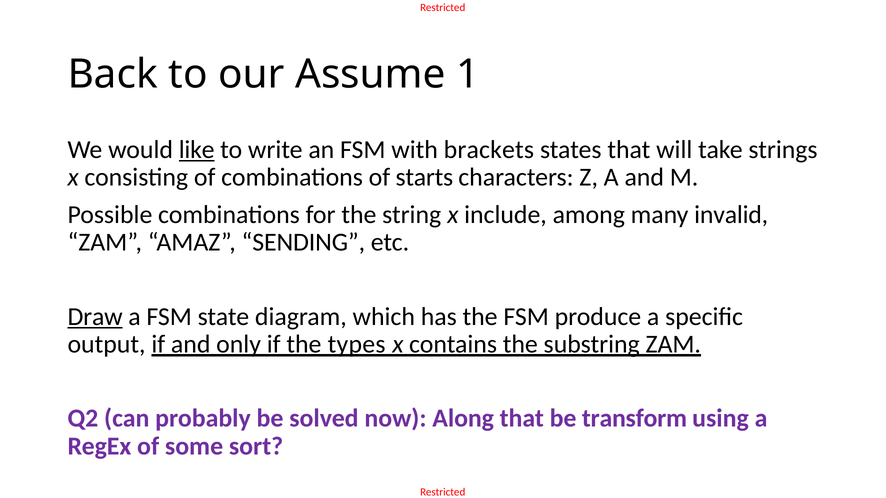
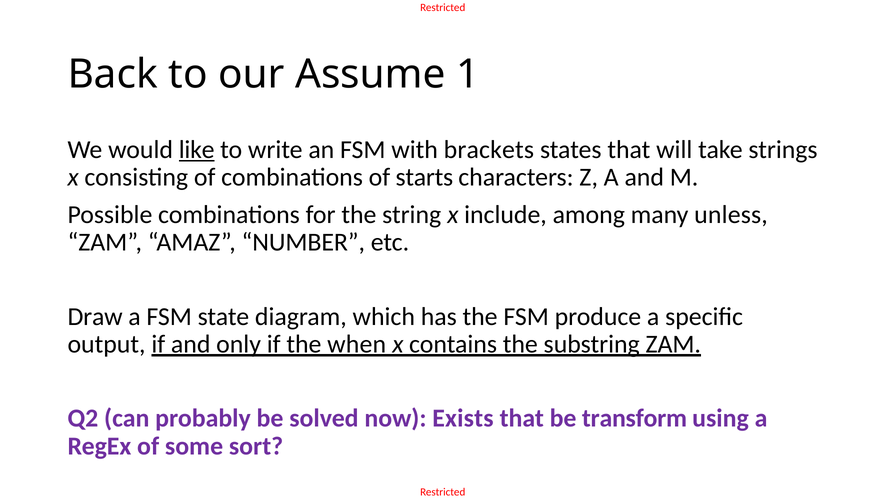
invalid: invalid -> unless
SENDING: SENDING -> NUMBER
Draw underline: present -> none
types: types -> when
Along: Along -> Exists
